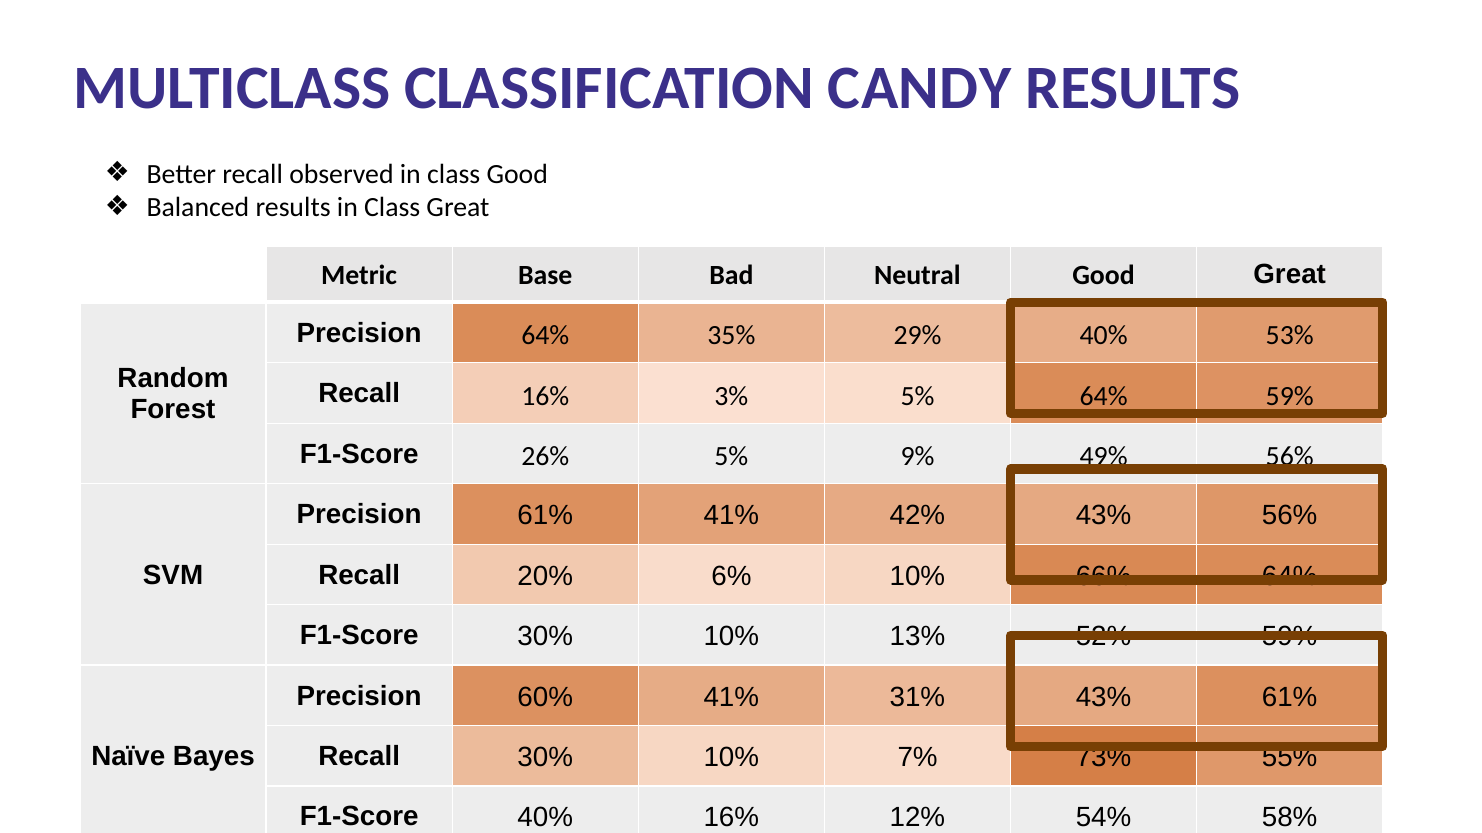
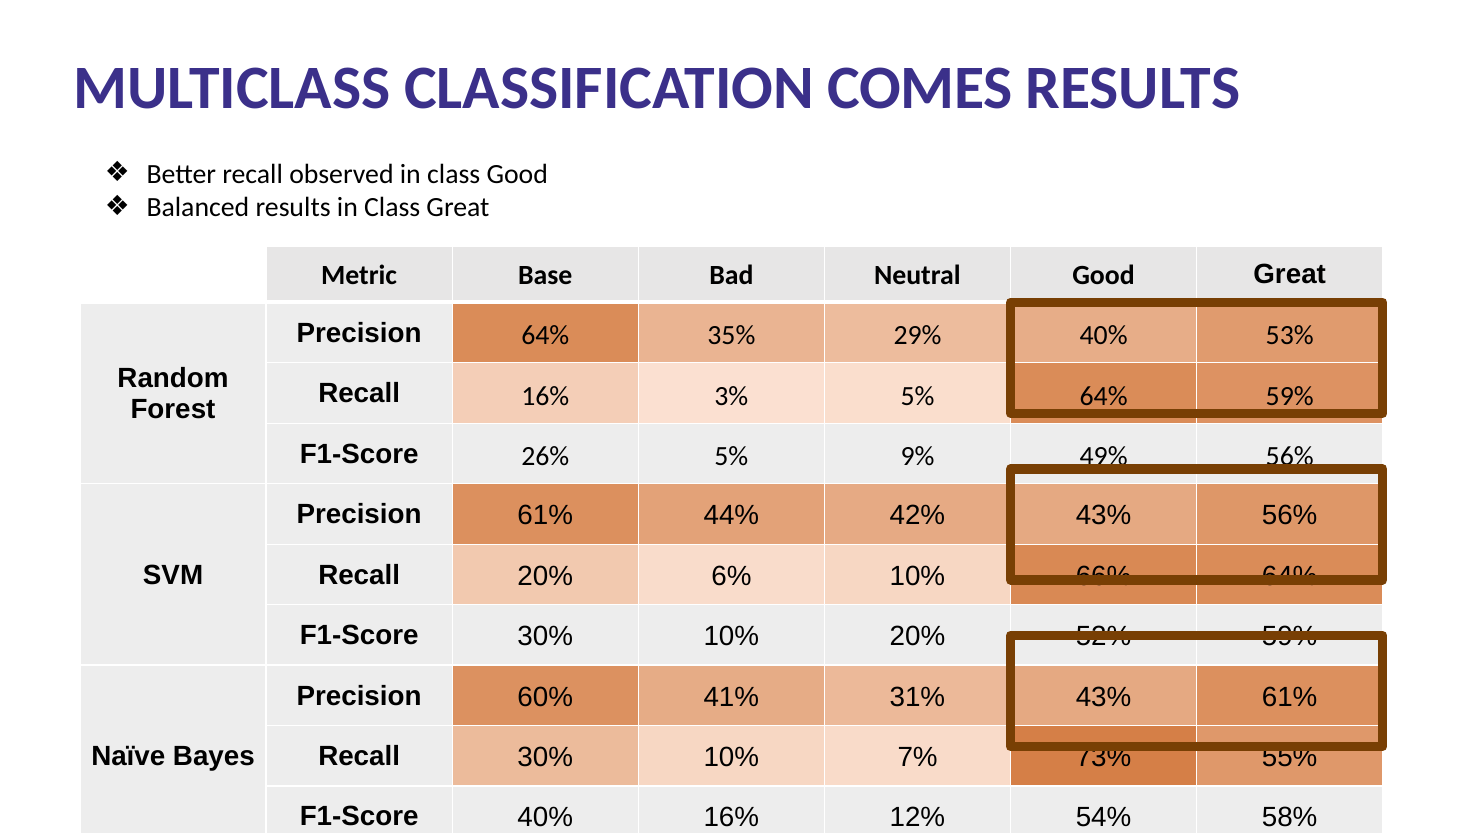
CANDY: CANDY -> COMES
61% 41%: 41% -> 44%
10% 13%: 13% -> 20%
